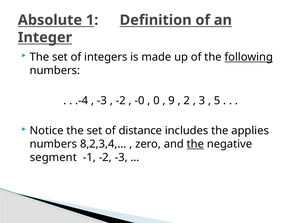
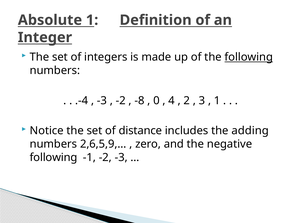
-0: -0 -> -8
9: 9 -> 4
5 at (217, 101): 5 -> 1
applies: applies -> adding
8,2,3,4,…: 8,2,3,4,… -> 2,6,5,9,…
the at (195, 144) underline: present -> none
segment at (53, 158): segment -> following
